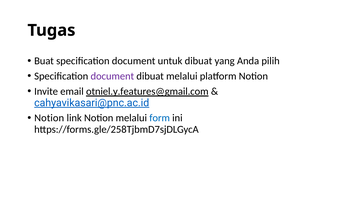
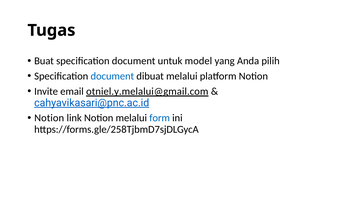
untuk dibuat: dibuat -> model
document at (112, 76) colour: purple -> blue
otniel.y.features@gmail.com: otniel.y.features@gmail.com -> otniel.y.melalui@gmail.com
